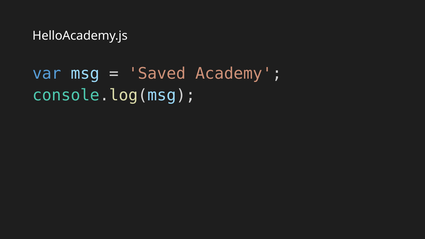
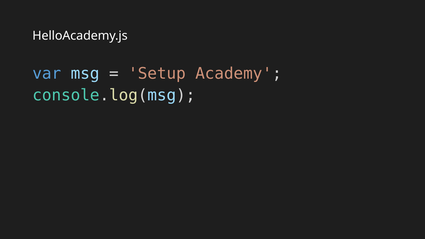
Saved: Saved -> Setup
